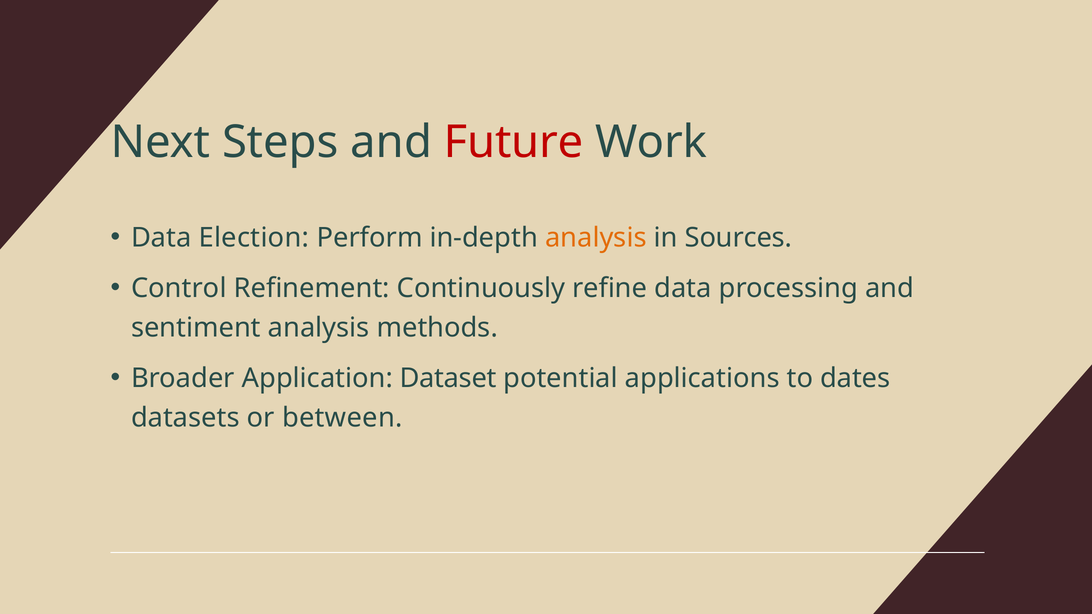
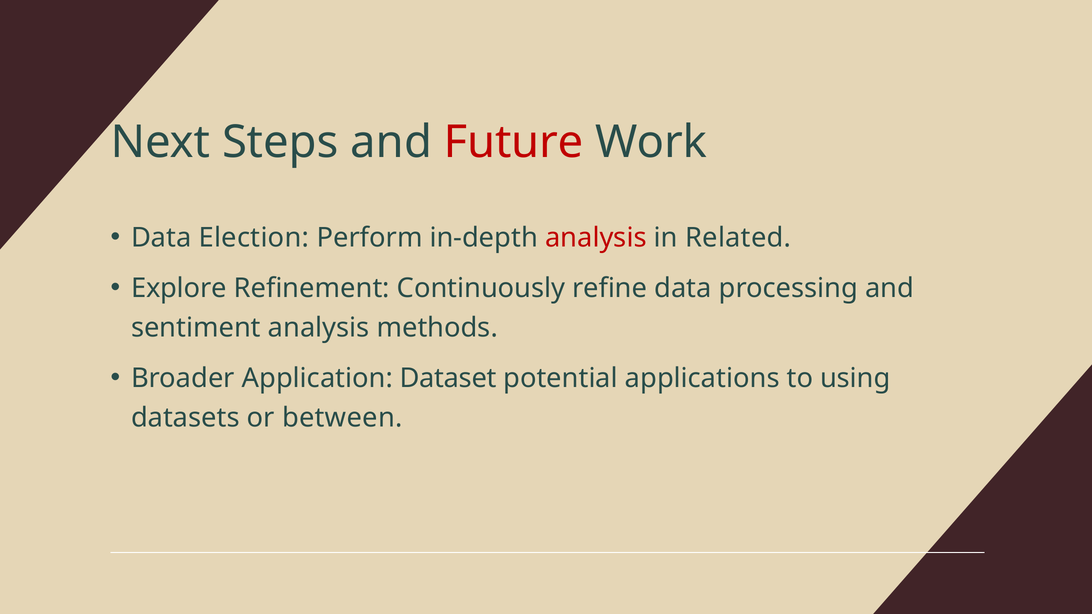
analysis at (596, 238) colour: orange -> red
Sources: Sources -> Related
Control: Control -> Explore
dates: dates -> using
